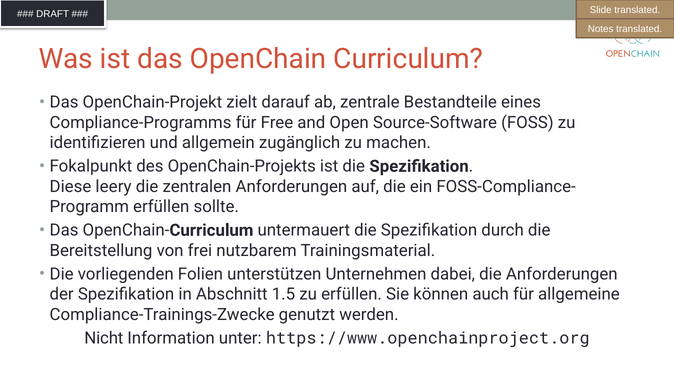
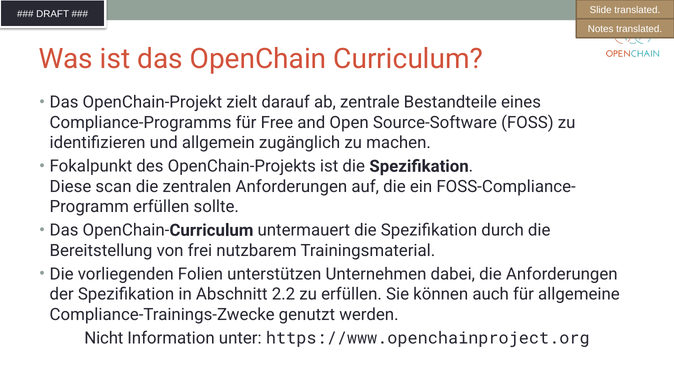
leery: leery -> scan
1.5: 1.5 -> 2.2
